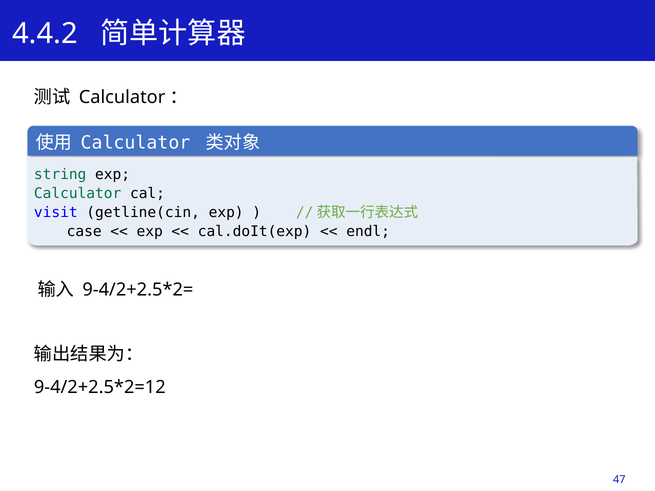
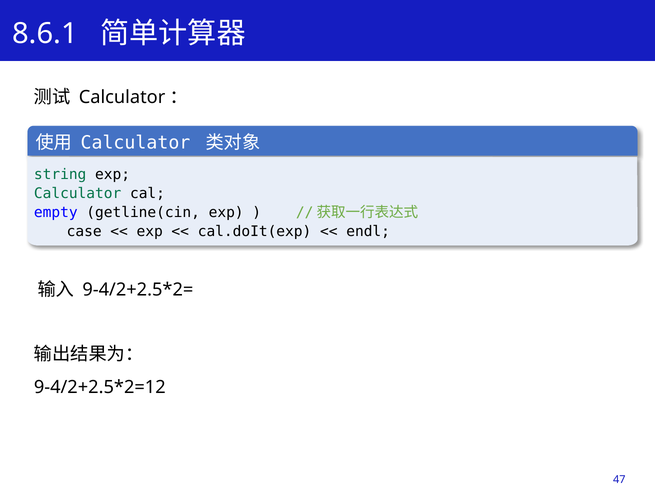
4.4.2: 4.4.2 -> 8.6.1
visit: visit -> empty
